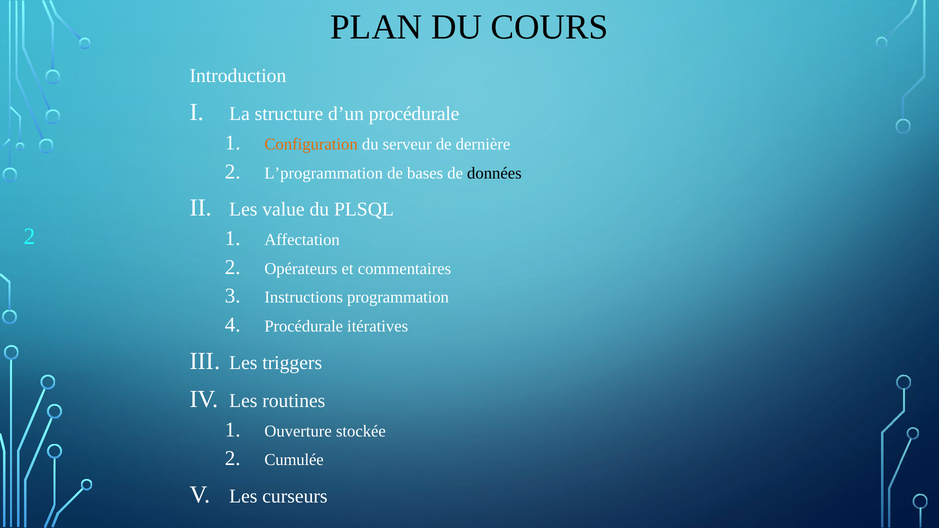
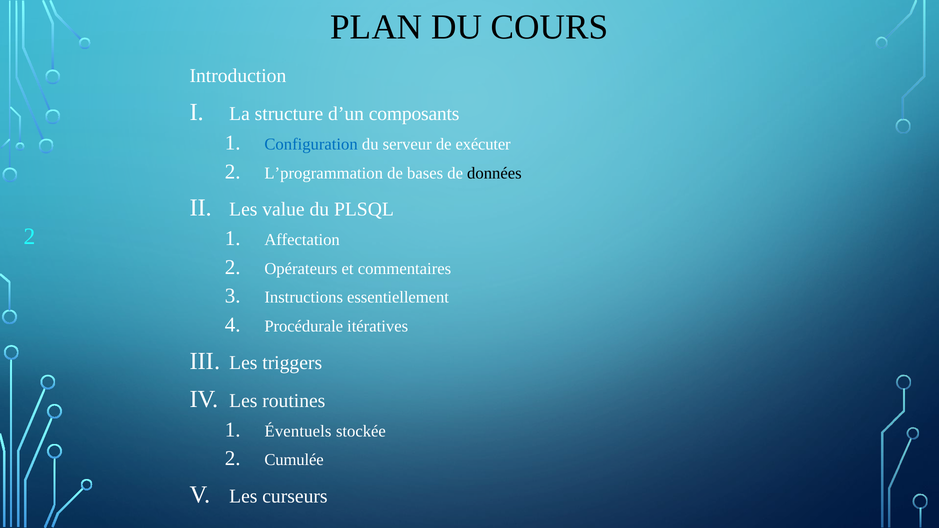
d’un procédurale: procédurale -> composants
Configuration colour: orange -> blue
dernière: dernière -> exécuter
programmation: programmation -> essentiellement
Ouverture: Ouverture -> Éventuels
